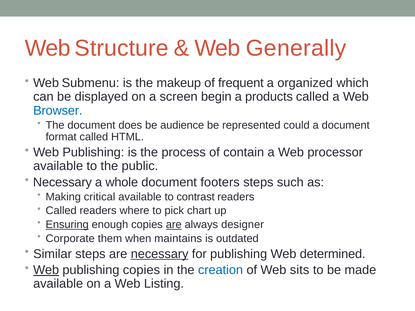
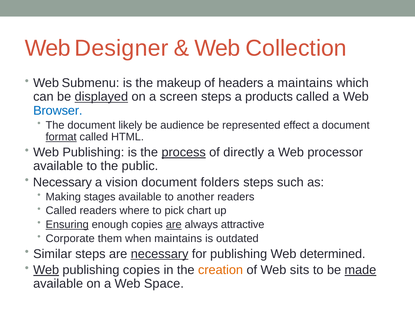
Structure: Structure -> Designer
Generally: Generally -> Collection
frequent: frequent -> headers
a organized: organized -> maintains
displayed underline: none -> present
screen begin: begin -> steps
does: does -> likely
could: could -> effect
format underline: none -> present
process underline: none -> present
contain: contain -> directly
whole: whole -> vision
footers: footers -> folders
critical: critical -> stages
contrast: contrast -> another
designer: designer -> attractive
creation colour: blue -> orange
made underline: none -> present
Listing: Listing -> Space
